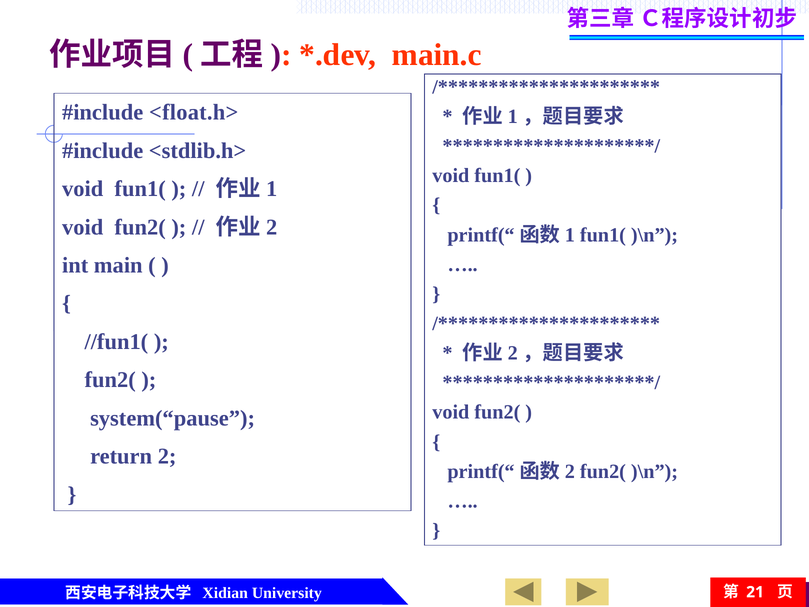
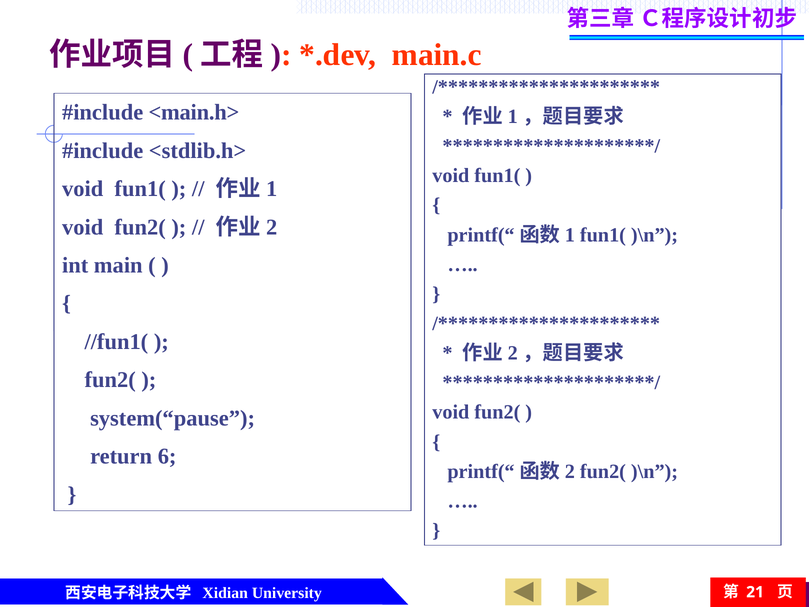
<float.h>: <float.h> -> <main.h>
2: 2 -> 6
